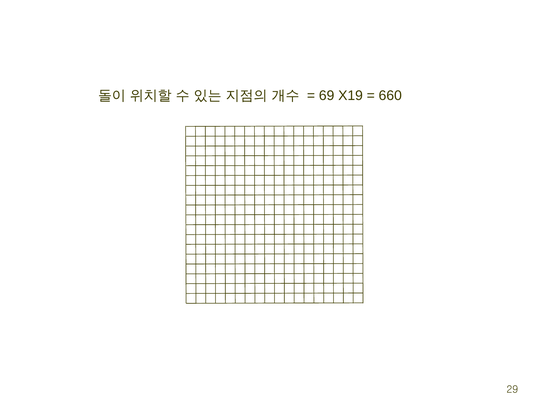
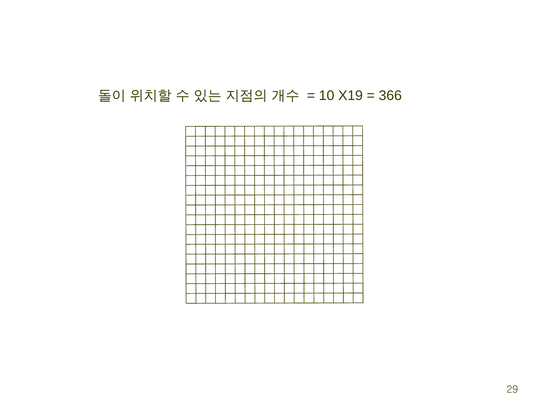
69: 69 -> 10
660: 660 -> 366
